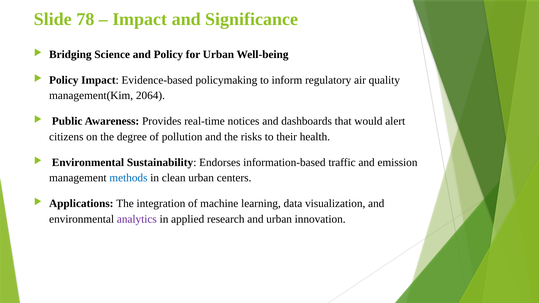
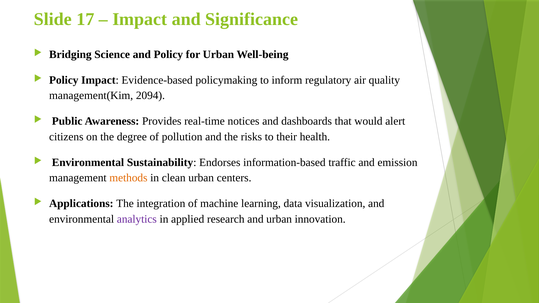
78: 78 -> 17
2064: 2064 -> 2094
methods colour: blue -> orange
